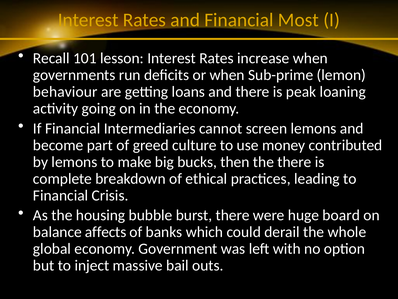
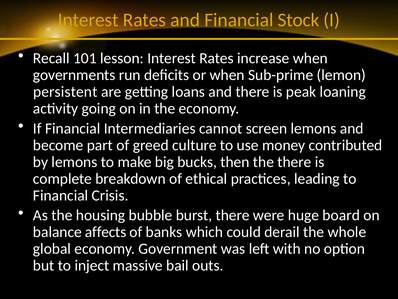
Most: Most -> Stock
behaviour: behaviour -> persistent
